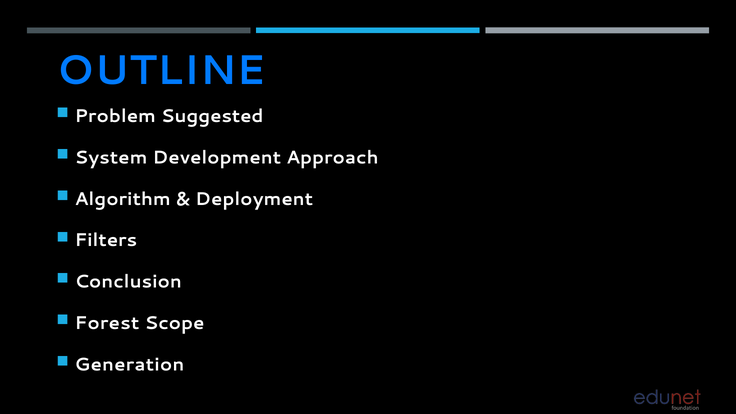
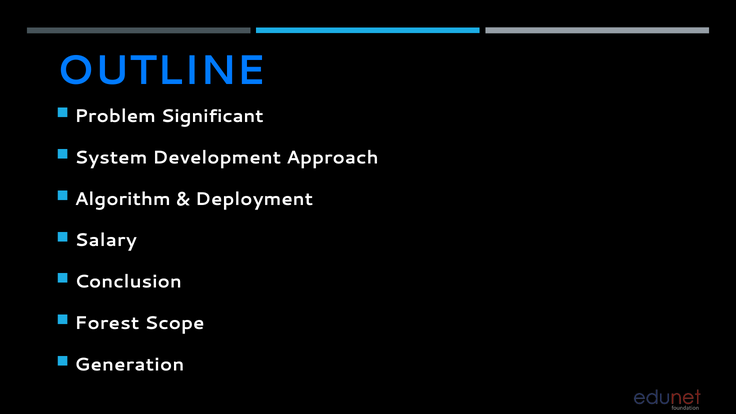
Suggested: Suggested -> Significant
Filters: Filters -> Salary
